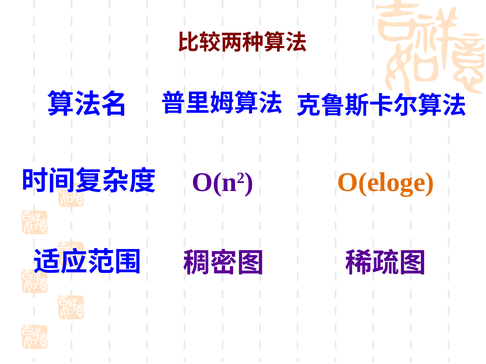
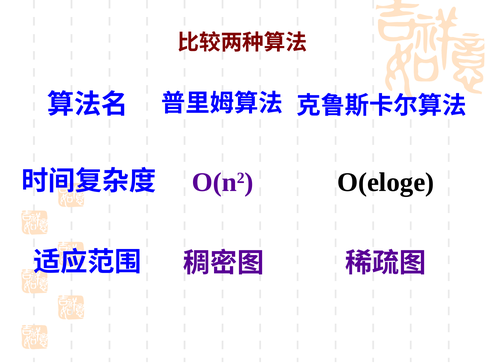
O(eloge colour: orange -> black
